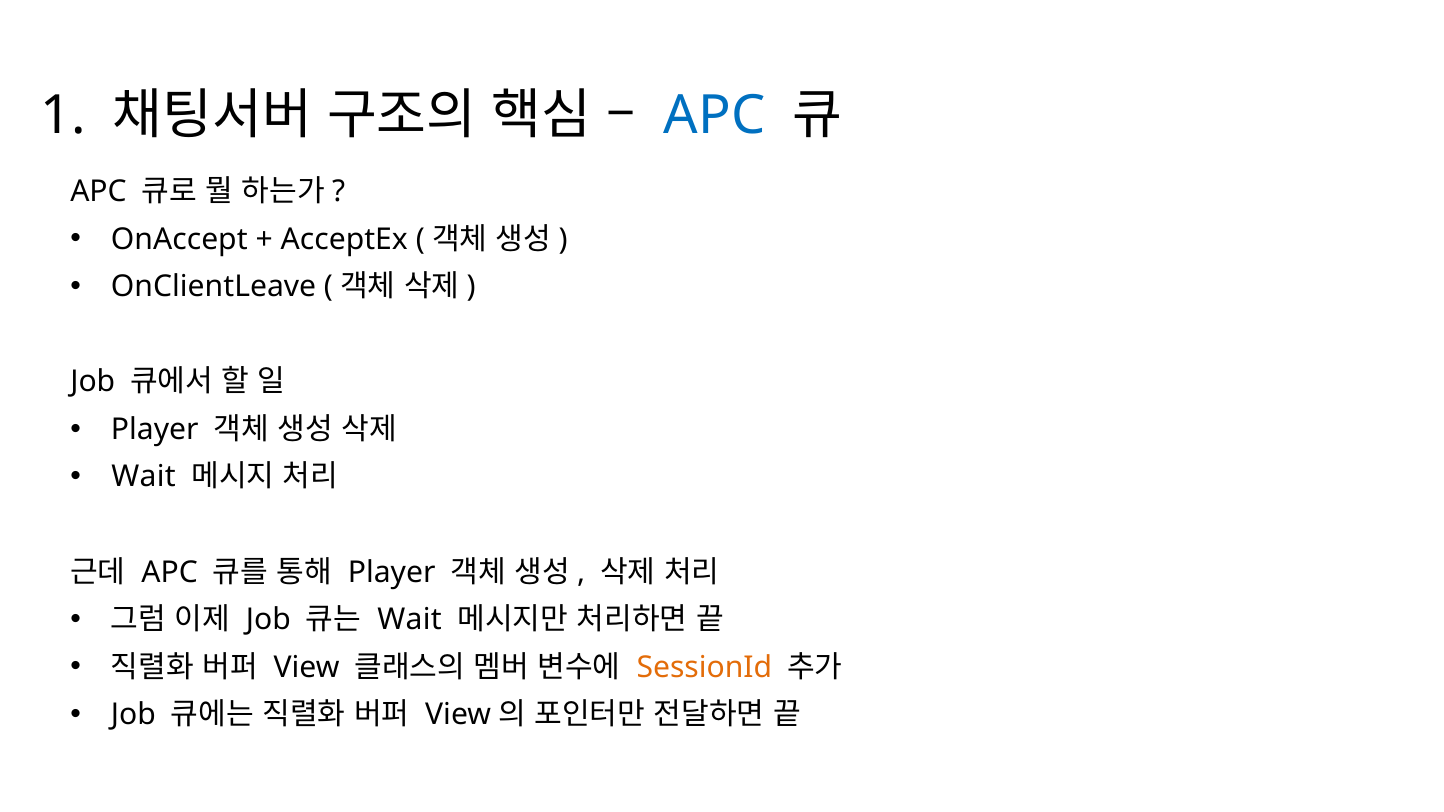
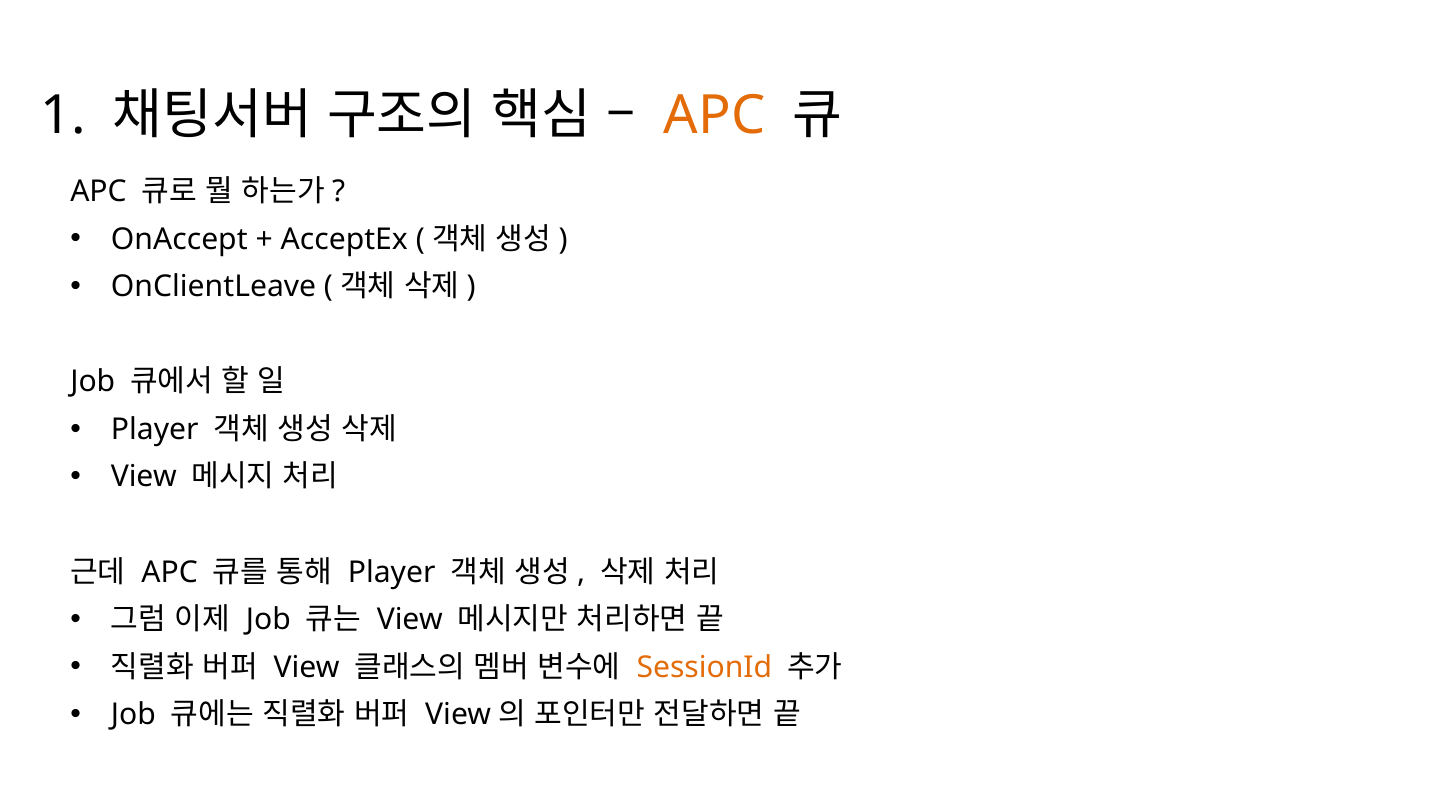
APC at (714, 115) colour: blue -> orange
Wait at (144, 477): Wait -> View
Wait at (410, 620): Wait -> View
